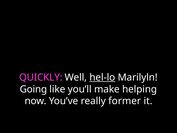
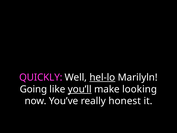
you’ll underline: none -> present
helping: helping -> looking
former: former -> honest
